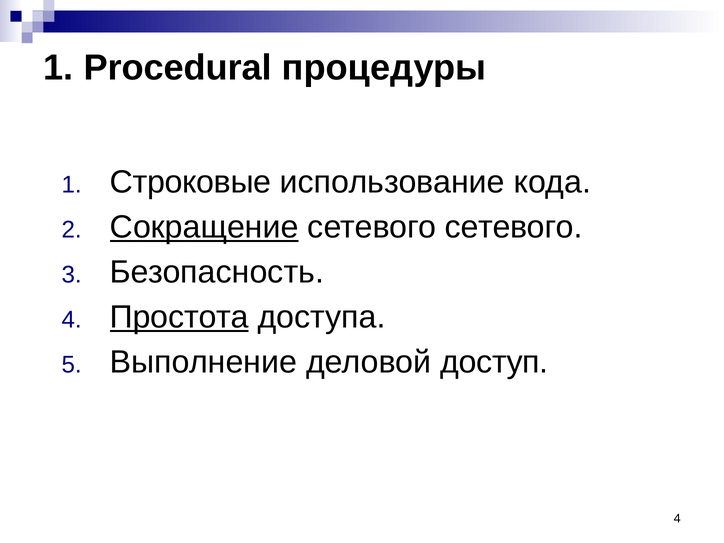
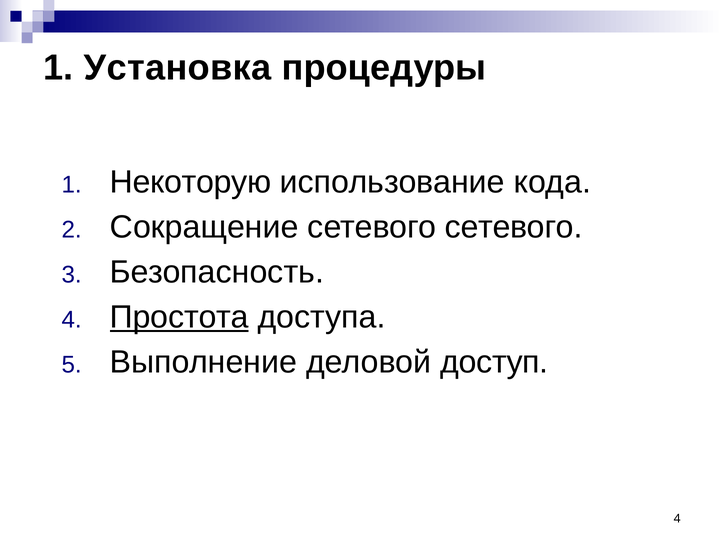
Procedural: Procedural -> Установка
Строковые: Строковые -> Некоторую
Сокращение underline: present -> none
